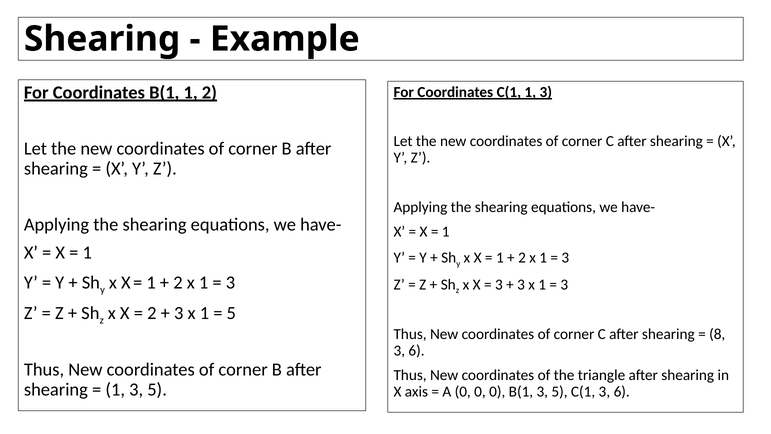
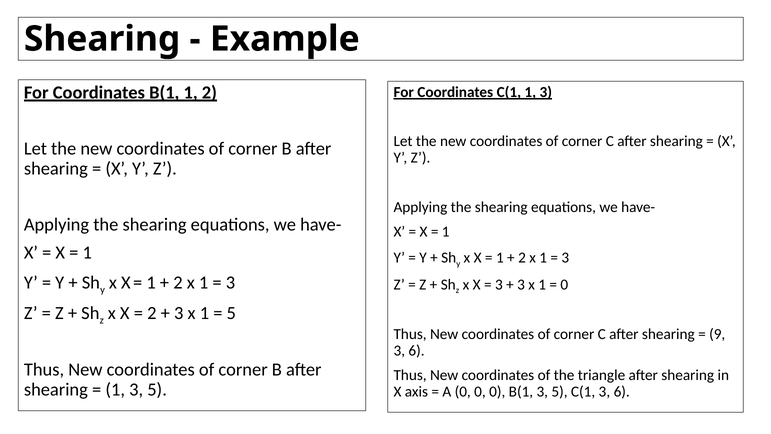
3 at (564, 284): 3 -> 0
8: 8 -> 9
